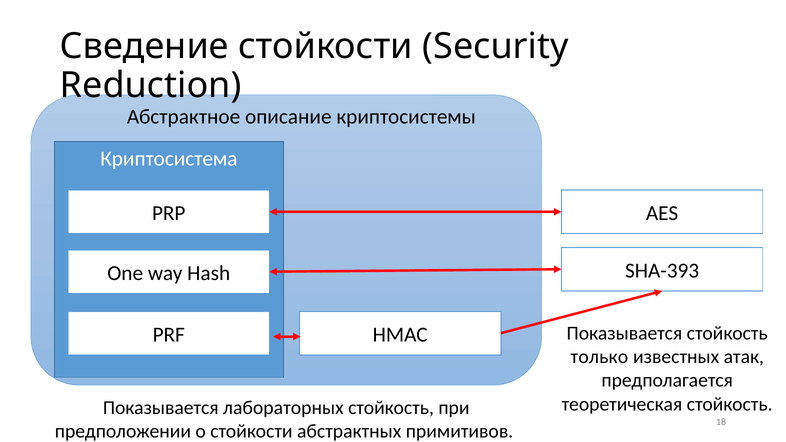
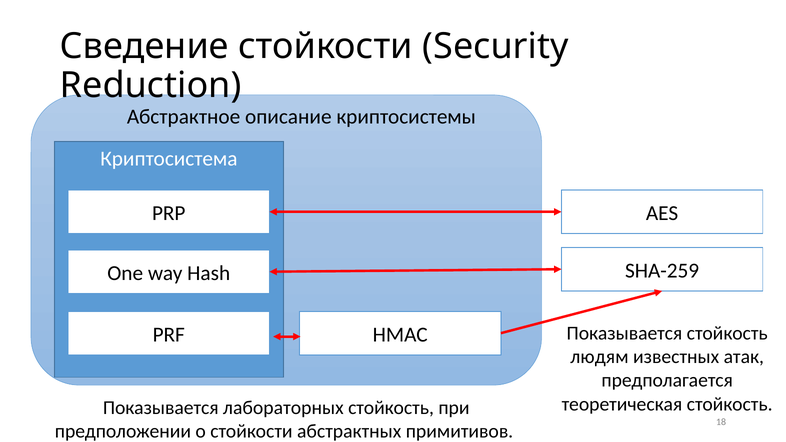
SHA-393: SHA-393 -> SHA-259
только: только -> людям
